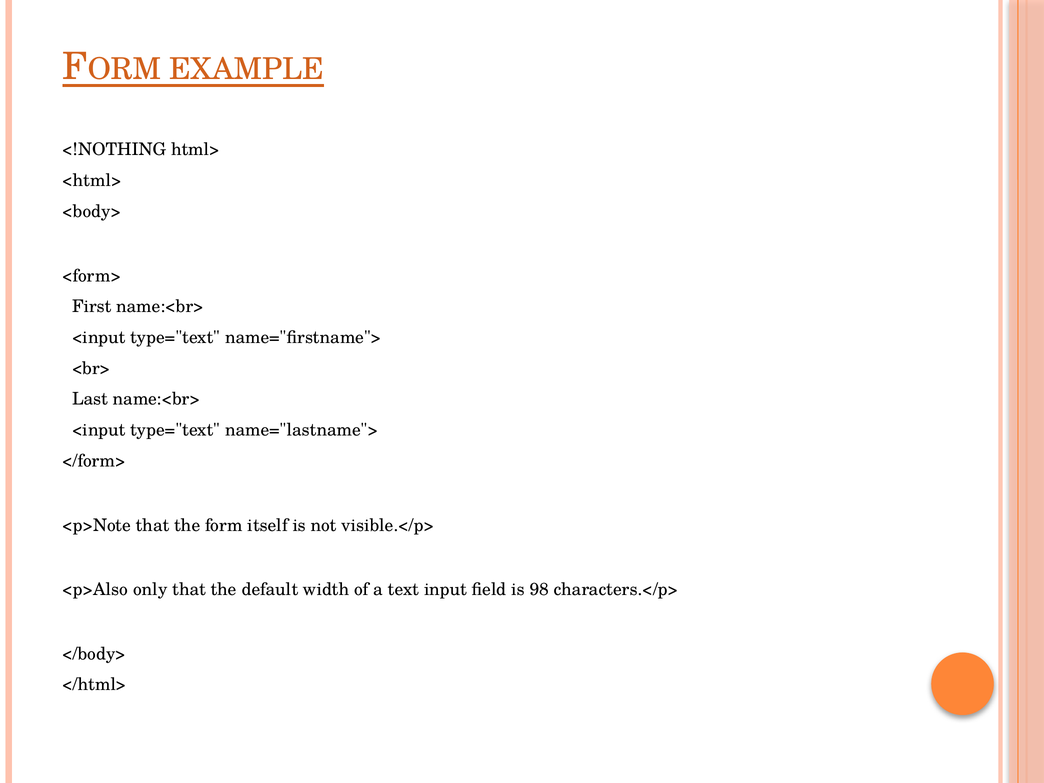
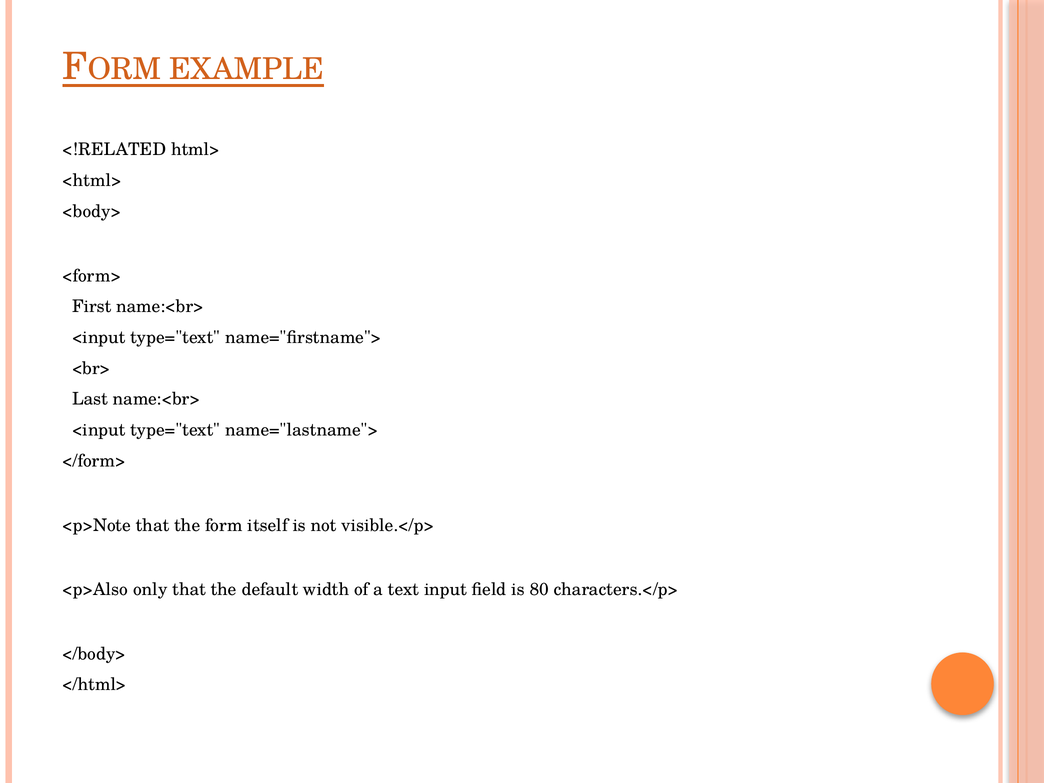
<!NOTHING: <!NOTHING -> <!RELATED
98: 98 -> 80
